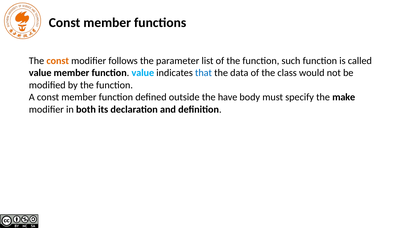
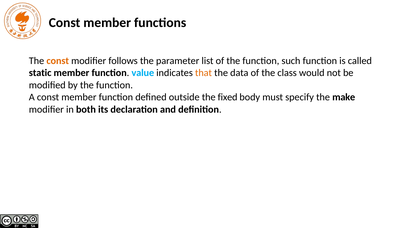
value at (40, 73): value -> static
that colour: blue -> orange
have: have -> fixed
